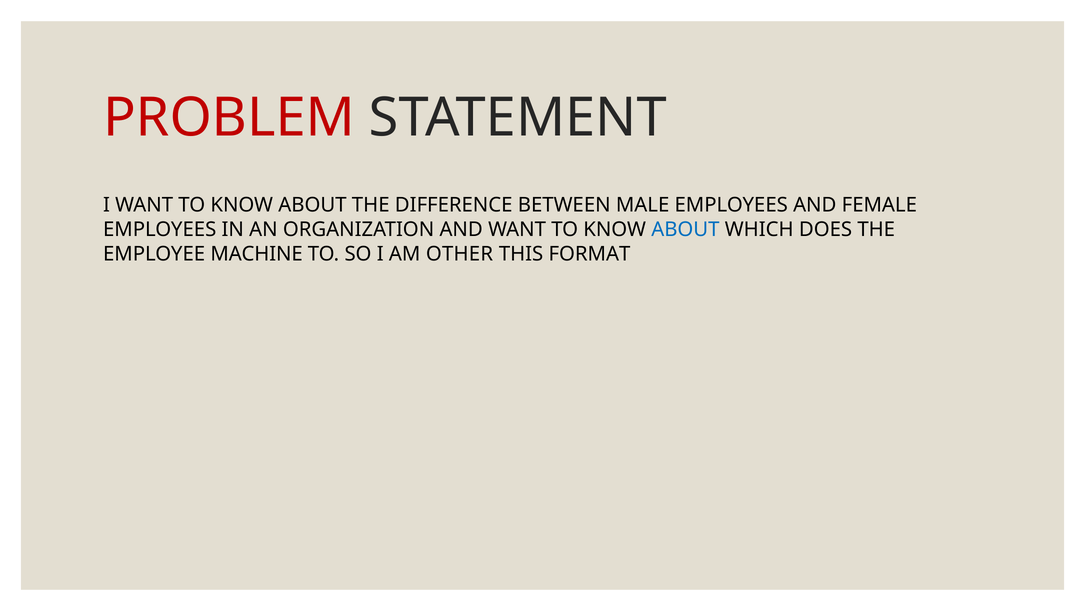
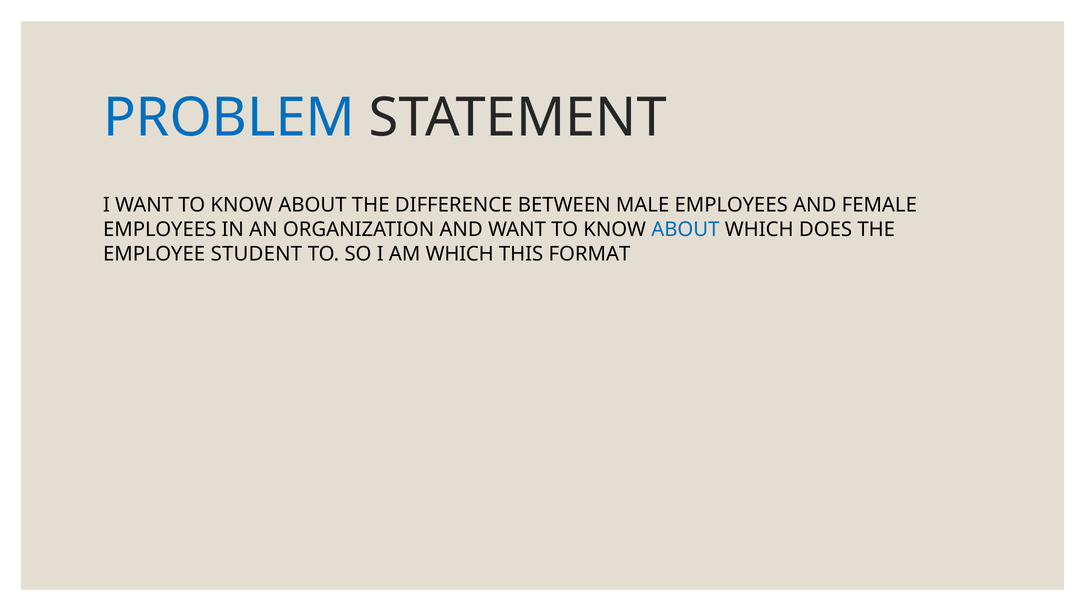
PROBLEM colour: red -> blue
MACHINE: MACHINE -> STUDENT
AM OTHER: OTHER -> WHICH
